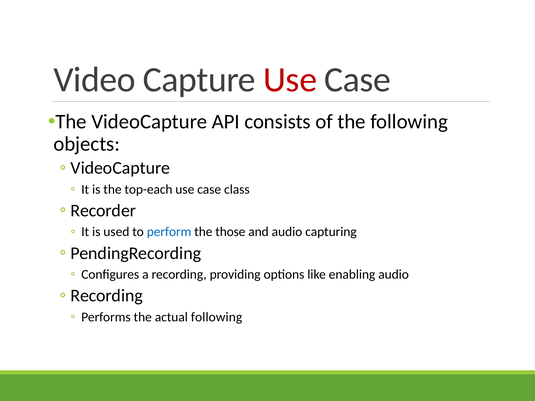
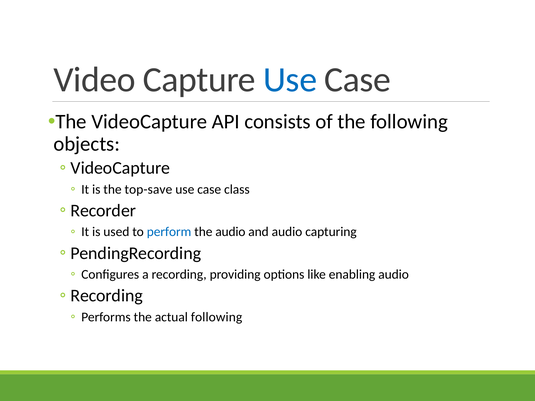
Use at (290, 80) colour: red -> blue
top-each: top-each -> top-save
the those: those -> audio
